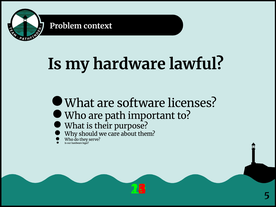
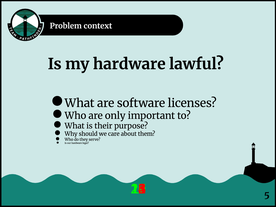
path: path -> only
